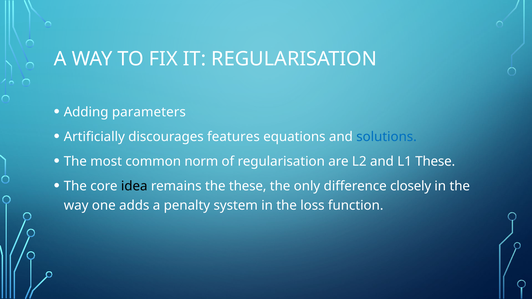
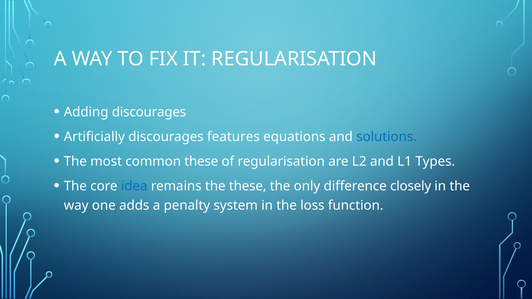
Adding parameters: parameters -> discourages
common norm: norm -> these
L1 These: These -> Types
idea colour: black -> blue
